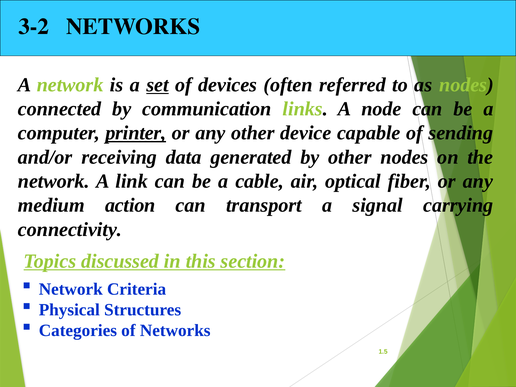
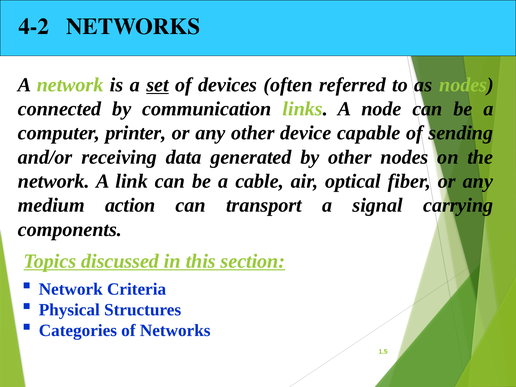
3-2: 3-2 -> 4-2
printer underline: present -> none
connectivity: connectivity -> components
